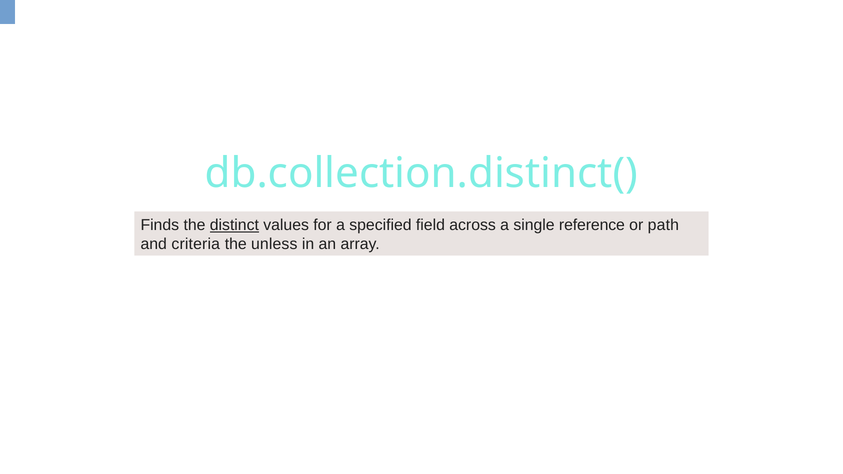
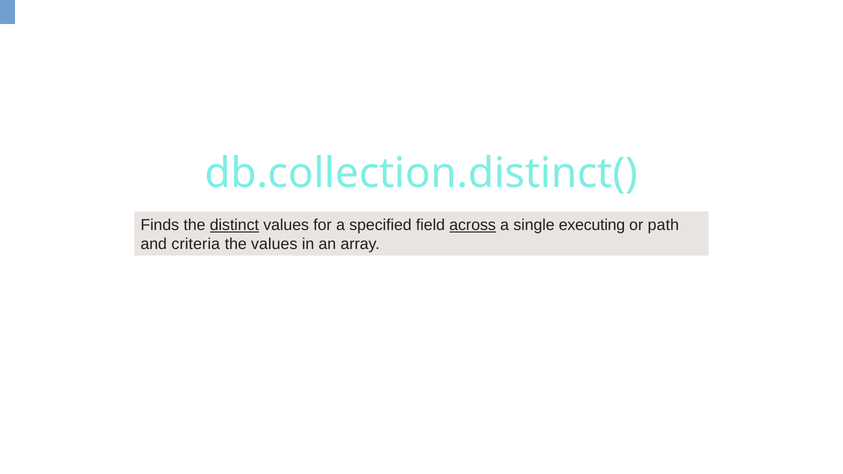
across underline: none -> present
reference: reference -> executing
the unless: unless -> values
